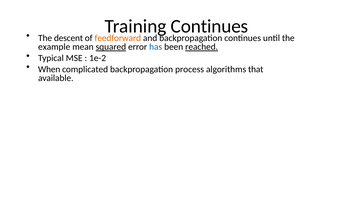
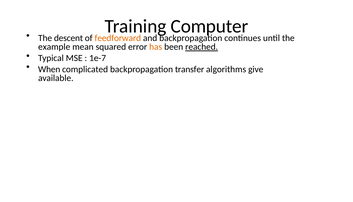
Continues at (209, 26): Continues -> Computer
squared underline: present -> none
has colour: blue -> orange
1e-2: 1e-2 -> 1e-7
process: process -> transfer
that: that -> give
